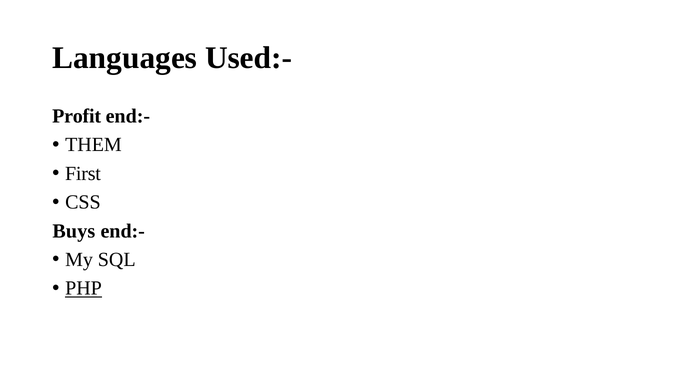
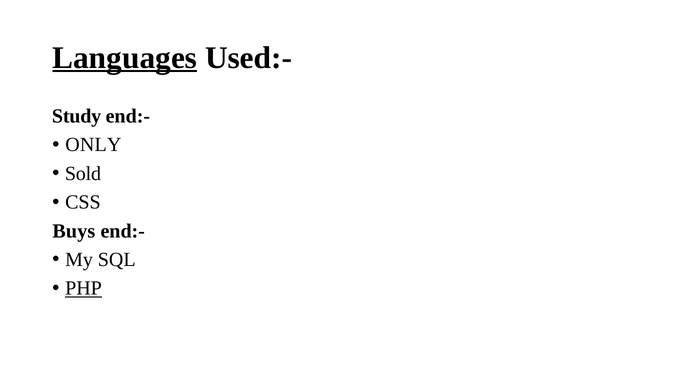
Languages underline: none -> present
Profit: Profit -> Study
THEM: THEM -> ONLY
First: First -> Sold
